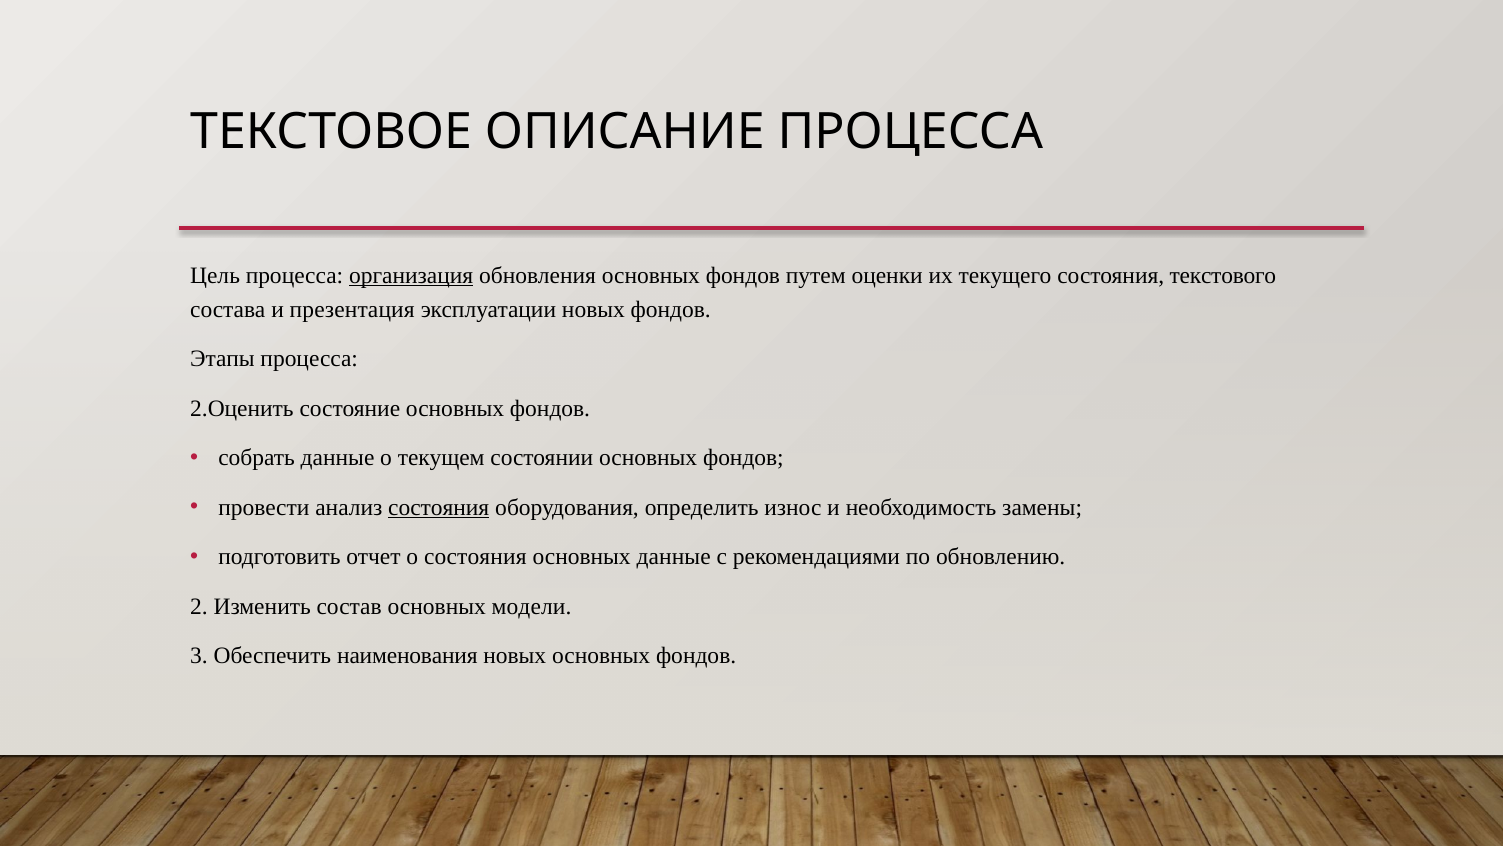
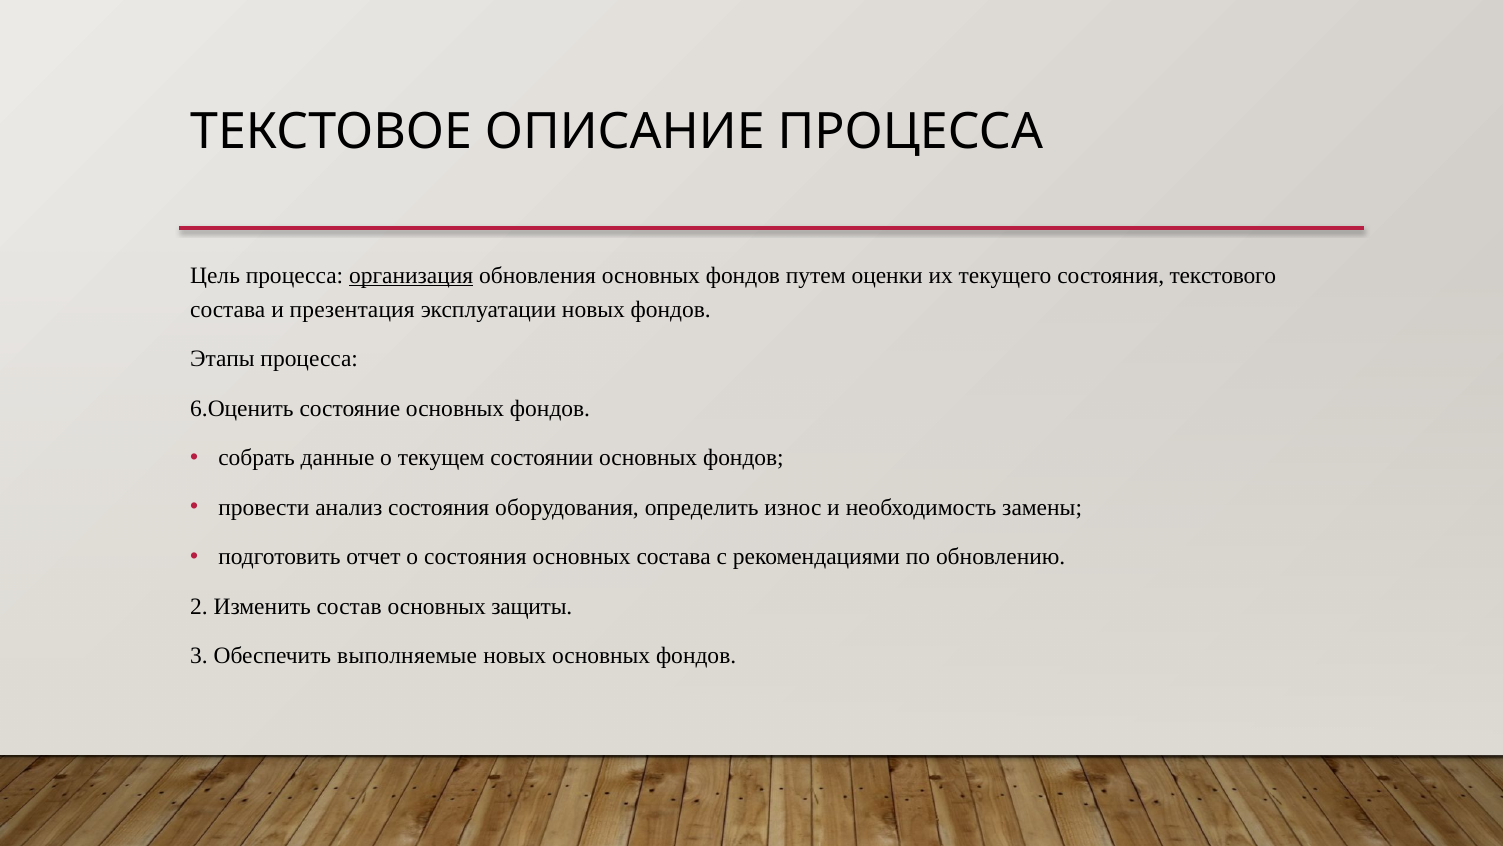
2.Оценить: 2.Оценить -> 6.Оценить
состояния at (439, 507) underline: present -> none
основных данные: данные -> состава
модели: модели -> защиты
наименования: наименования -> выполняемые
